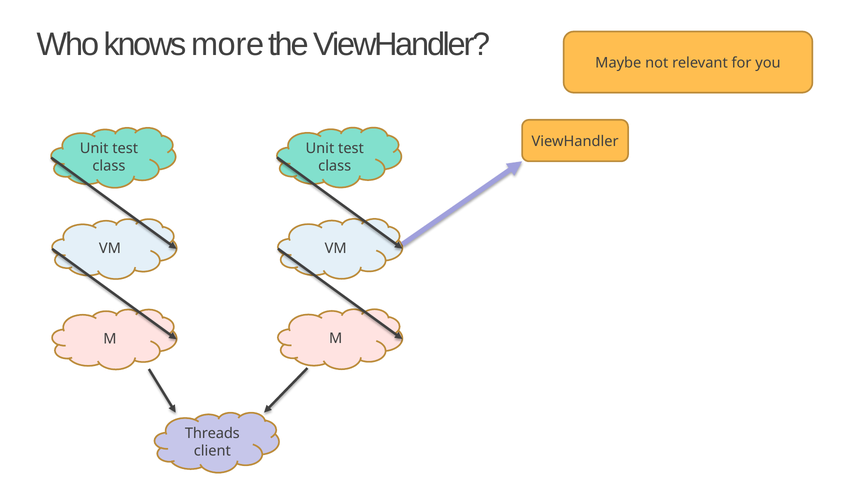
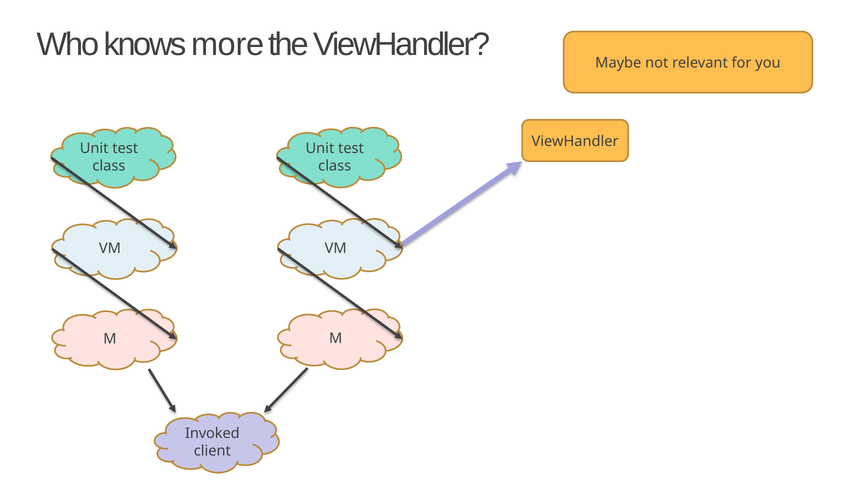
Threads: Threads -> Invoked
